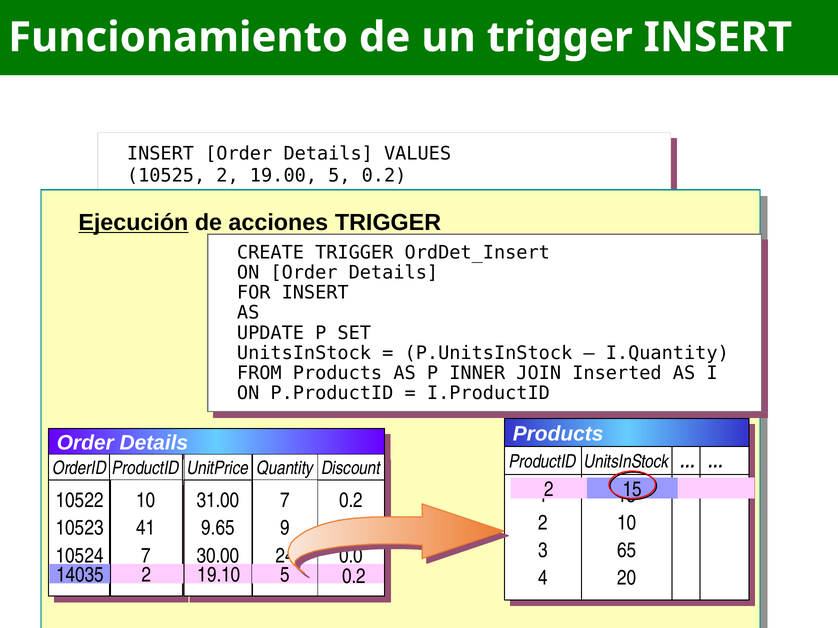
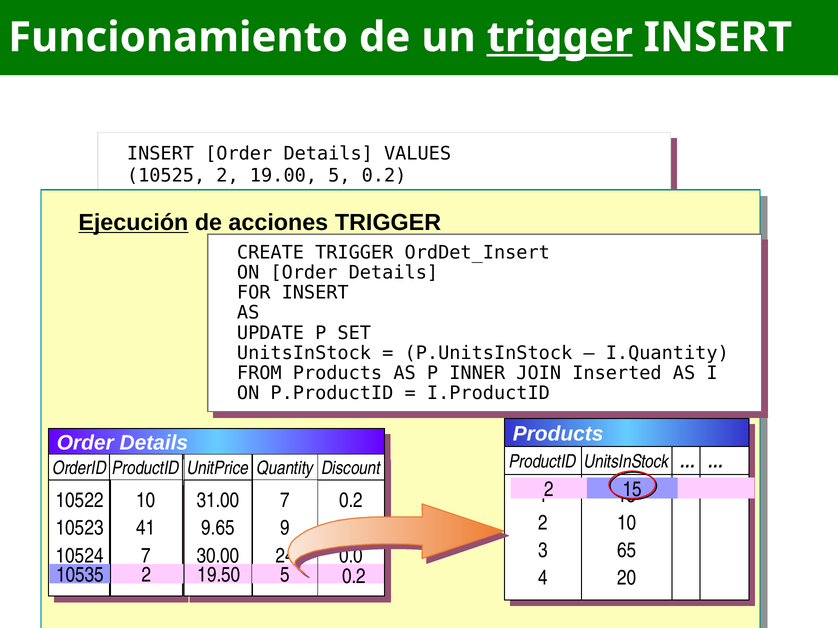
trigger at (560, 37) underline: none -> present
14035: 14035 -> 10535
19.10: 19.10 -> 19.50
